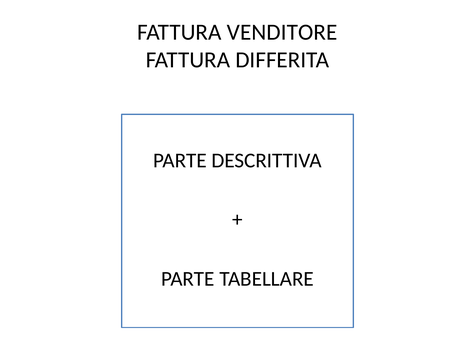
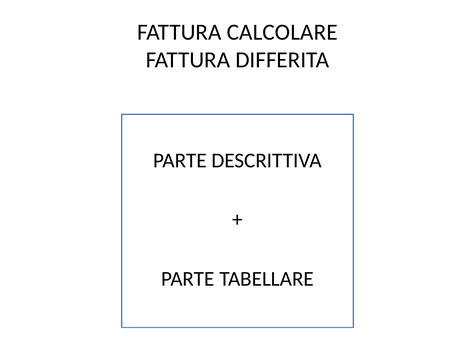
VENDITORE: VENDITORE -> CALCOLARE
